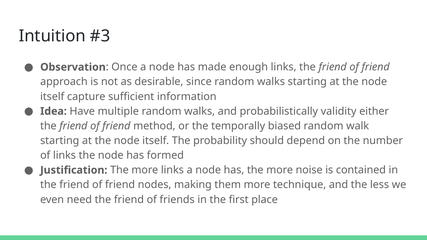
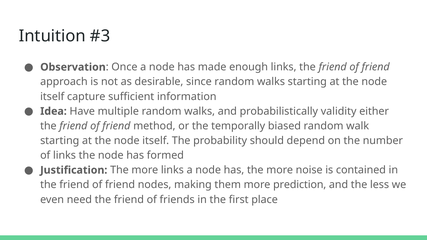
technique: technique -> prediction
